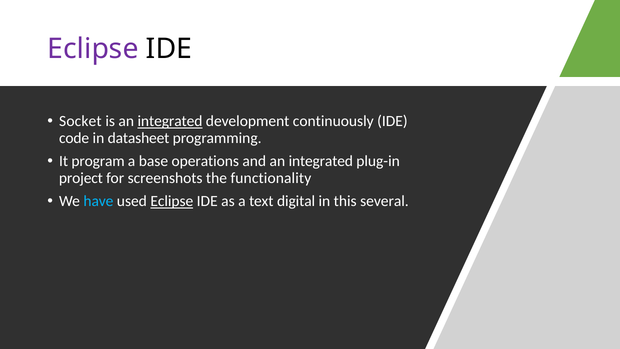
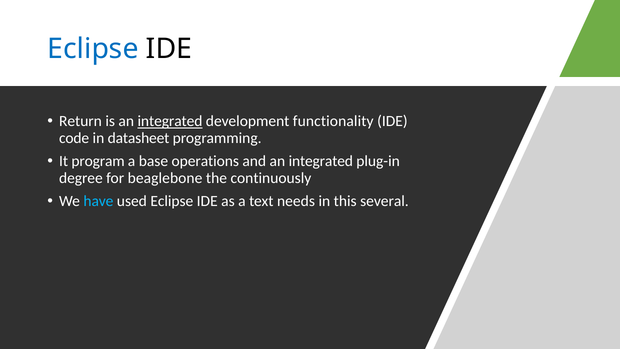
Eclipse at (93, 49) colour: purple -> blue
Socket: Socket -> Return
continuously: continuously -> functionality
project: project -> degree
screenshots: screenshots -> beaglebone
functionality: functionality -> continuously
Eclipse at (172, 201) underline: present -> none
digital: digital -> needs
